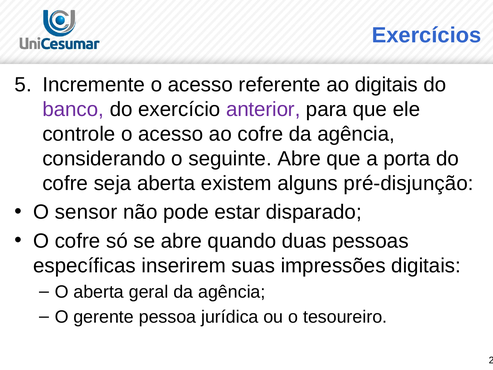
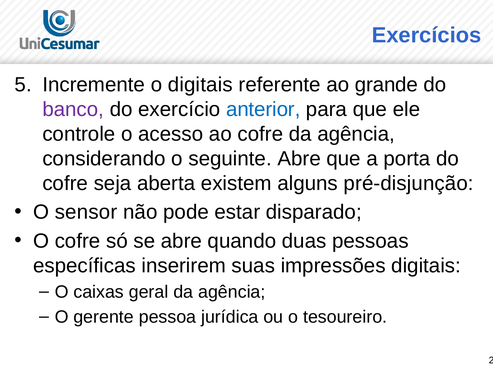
Incremente o acesso: acesso -> digitais
ao digitais: digitais -> grande
anterior colour: purple -> blue
O aberta: aberta -> caixas
